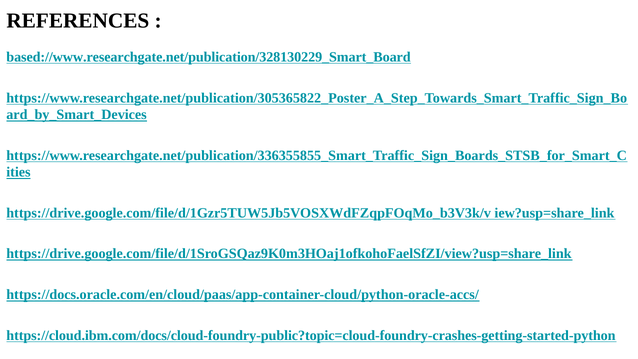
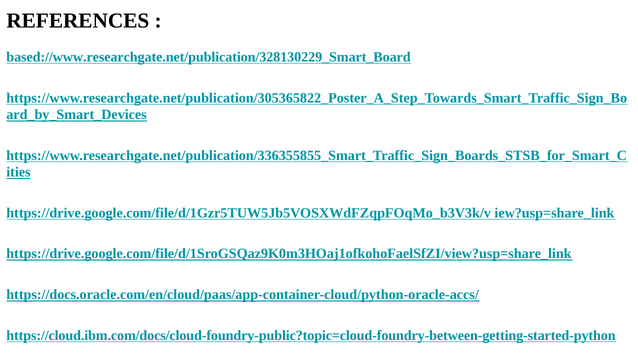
https://cloud.ibm.com/docs/cloud-foundry-public?topic=cloud-foundry-crashes-getting-started-python: https://cloud.ibm.com/docs/cloud-foundry-public?topic=cloud-foundry-crashes-getting-started-python -> https://cloud.ibm.com/docs/cloud-foundry-public?topic=cloud-foundry-between-getting-started-python
